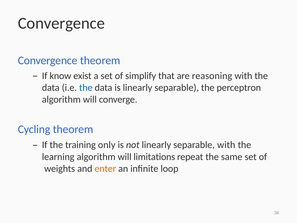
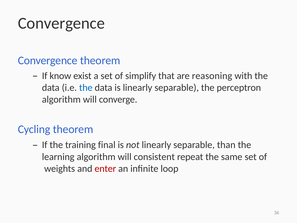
only: only -> final
separable with: with -> than
limitations: limitations -> consistent
enter colour: orange -> red
